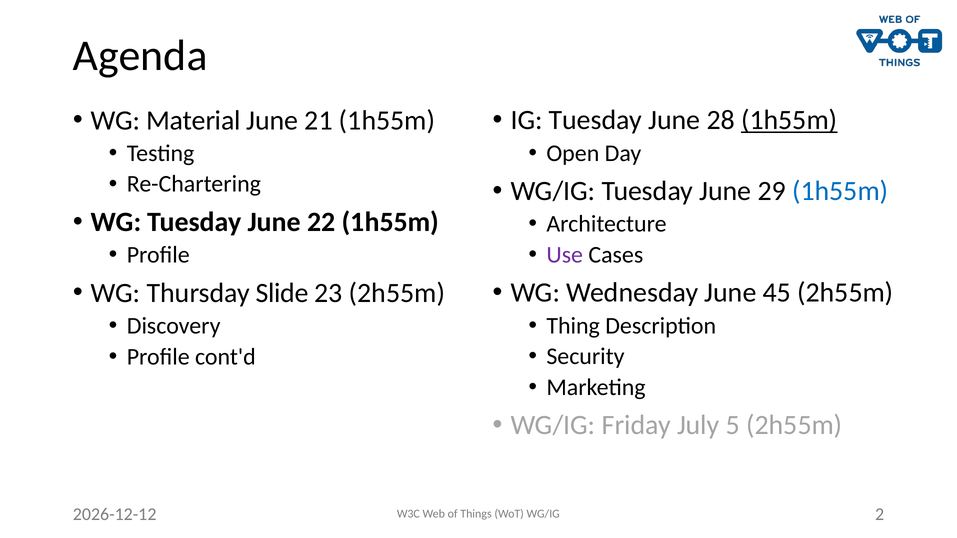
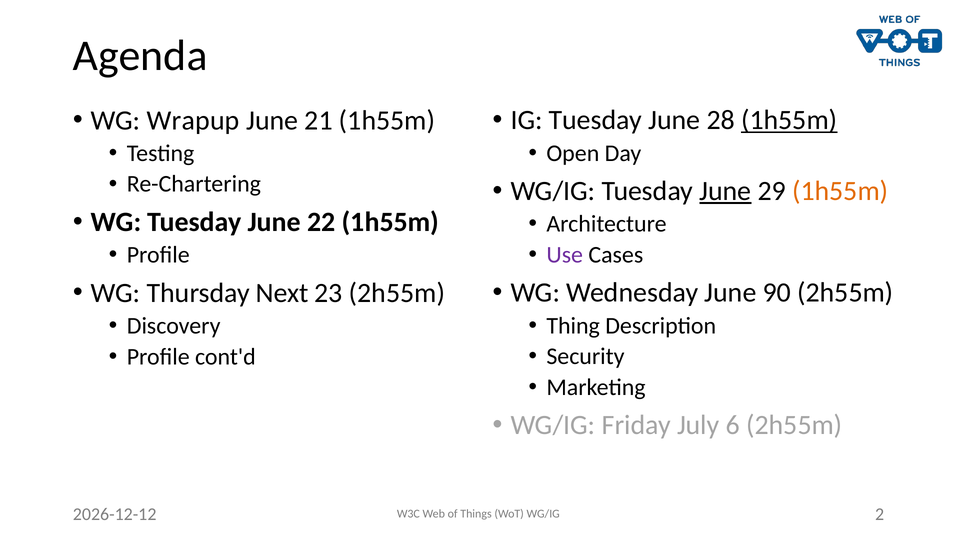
Material: Material -> Wrapup
June at (725, 191) underline: none -> present
1h55m at (840, 191) colour: blue -> orange
45: 45 -> 90
Slide: Slide -> Next
5: 5 -> 6
